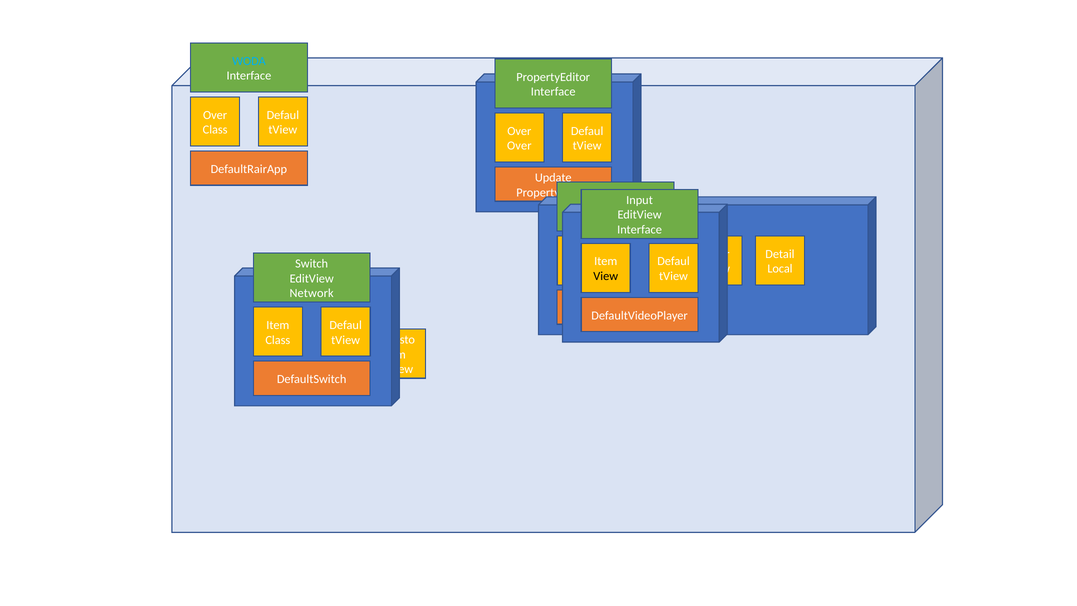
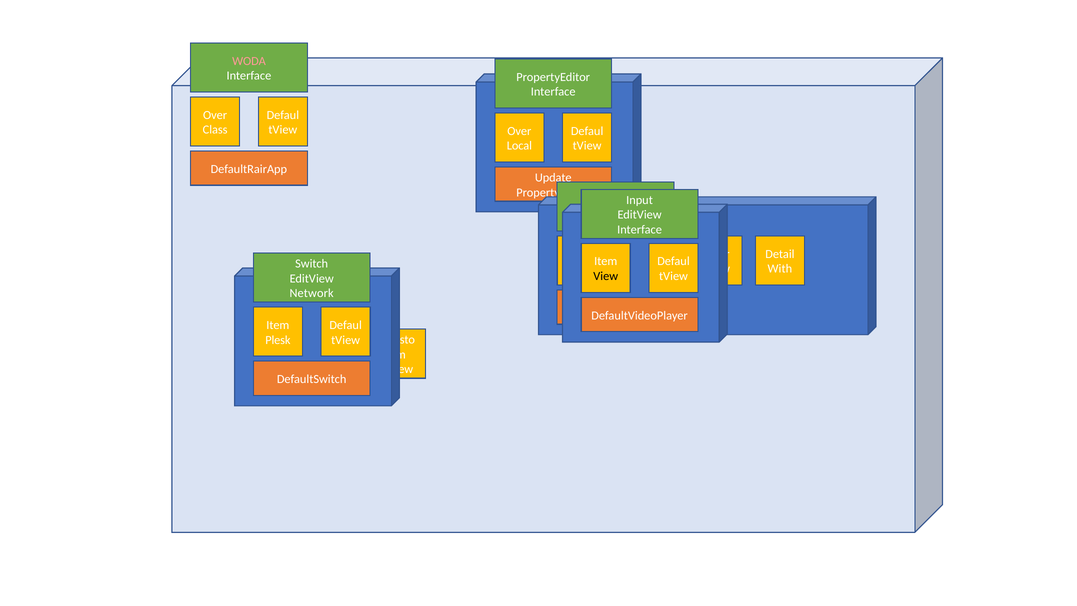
WODA colour: light blue -> pink
Over at (519, 146): Over -> Local
Local: Local -> With
Class at (278, 340): Class -> Plesk
